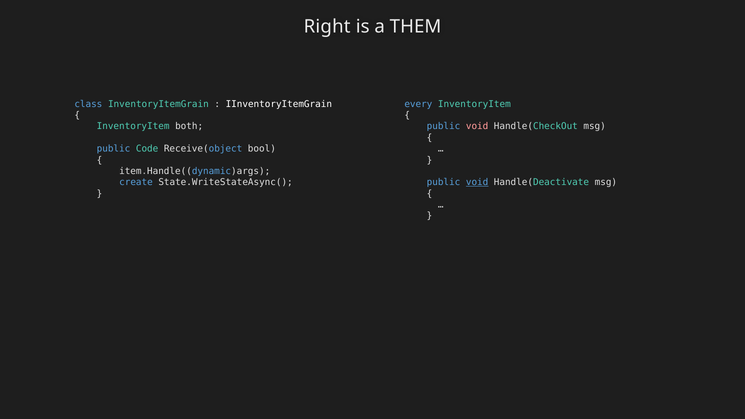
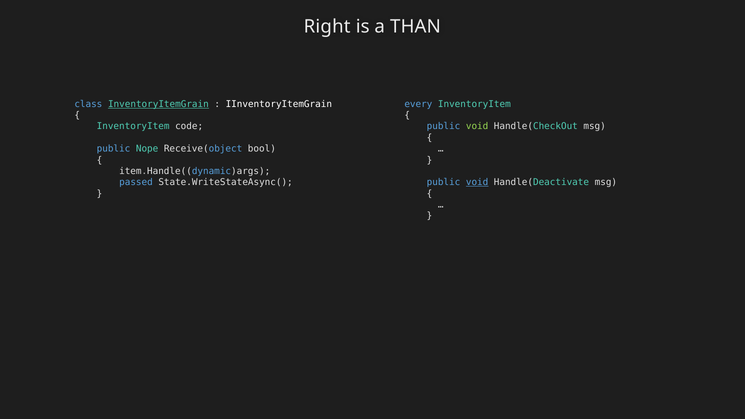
THEM: THEM -> THAN
InventoryItemGrain underline: none -> present
both: both -> code
void at (477, 126) colour: pink -> light green
Code: Code -> Nope
create: create -> passed
